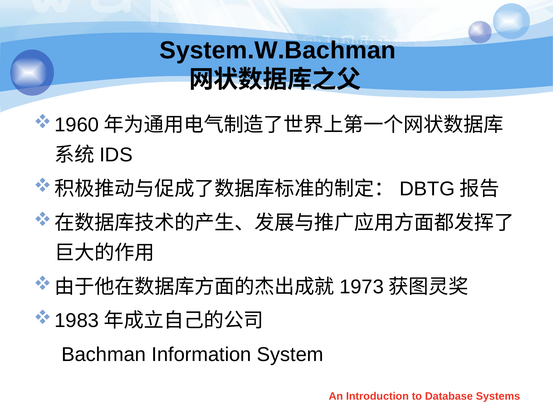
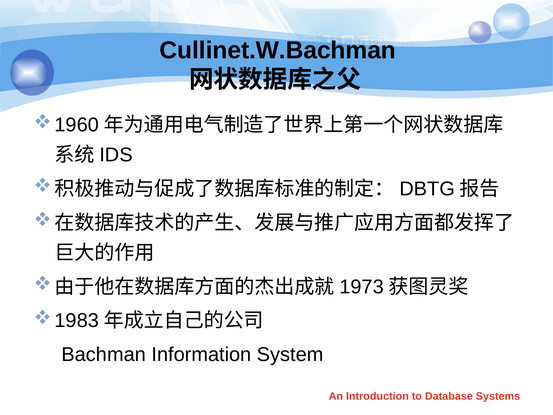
System.W.Bachman: System.W.Bachman -> Cullinet.W.Bachman
